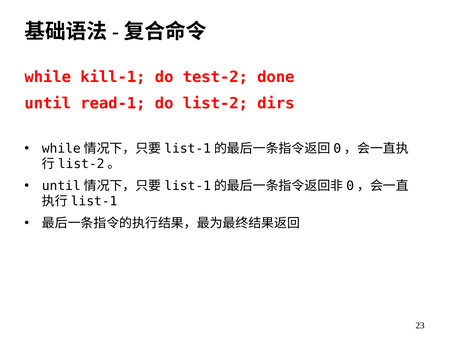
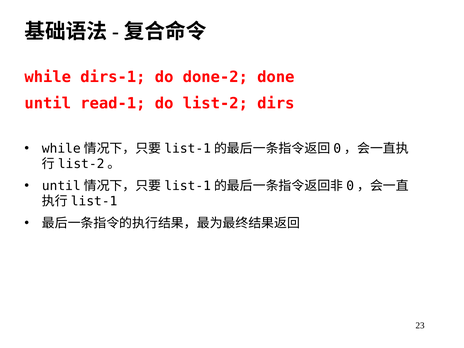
kill-1: kill-1 -> dirs-1
test-2: test-2 -> done-2
